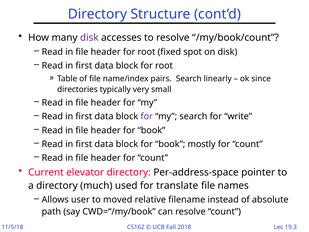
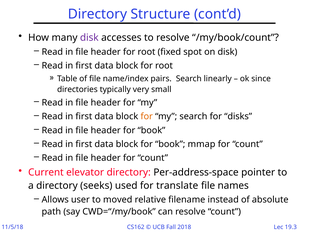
for at (147, 116) colour: purple -> orange
write: write -> disks
mostly: mostly -> mmap
much: much -> seeks
